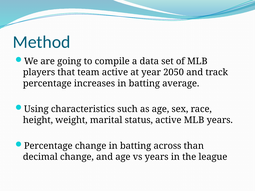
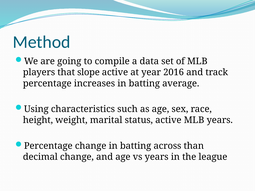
team: team -> slope
2050: 2050 -> 2016
